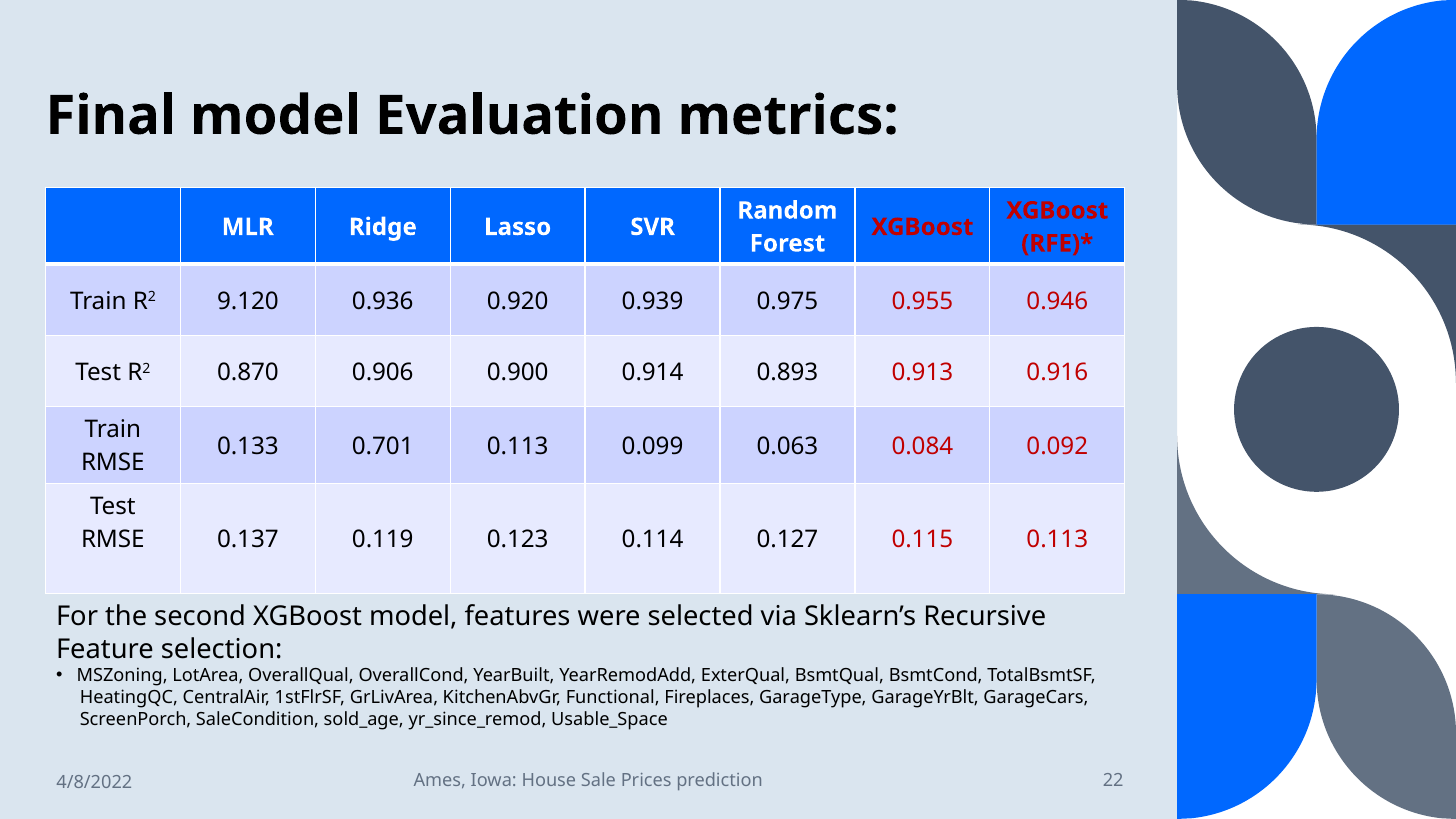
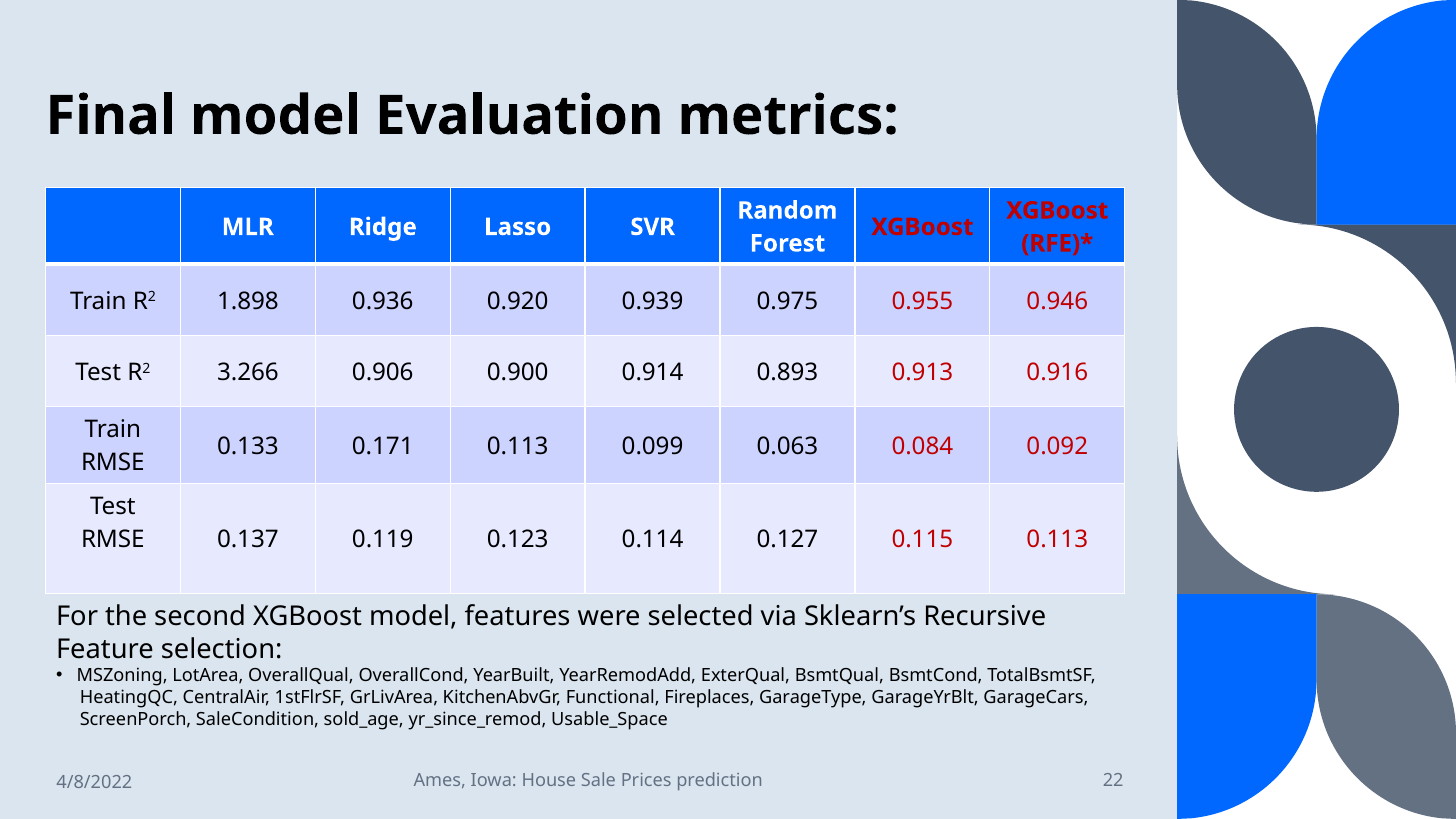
9.120: 9.120 -> 1.898
0.870: 0.870 -> 3.266
0.701: 0.701 -> 0.171
